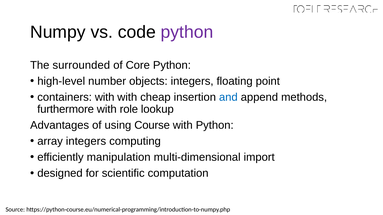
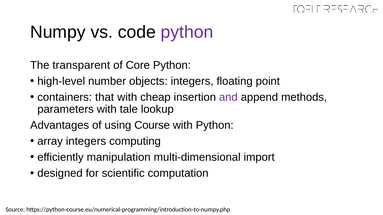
surrounded: surrounded -> transparent
containers with: with -> that
and colour: blue -> purple
furthermore: furthermore -> parameters
role: role -> tale
